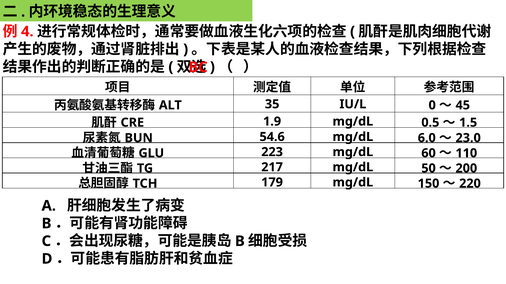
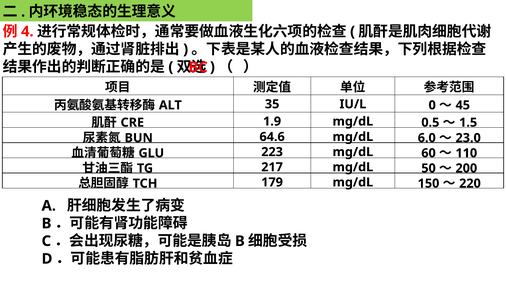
54.6: 54.6 -> 64.6
